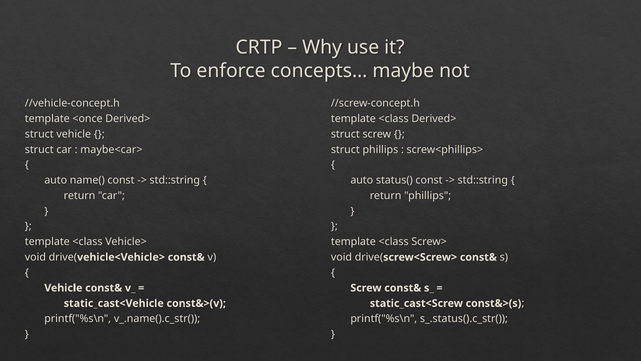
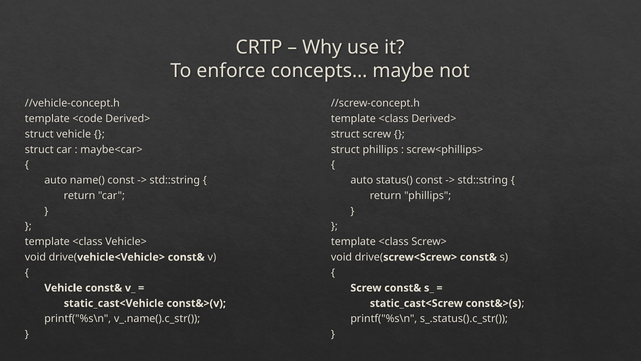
<once: <once -> <code
